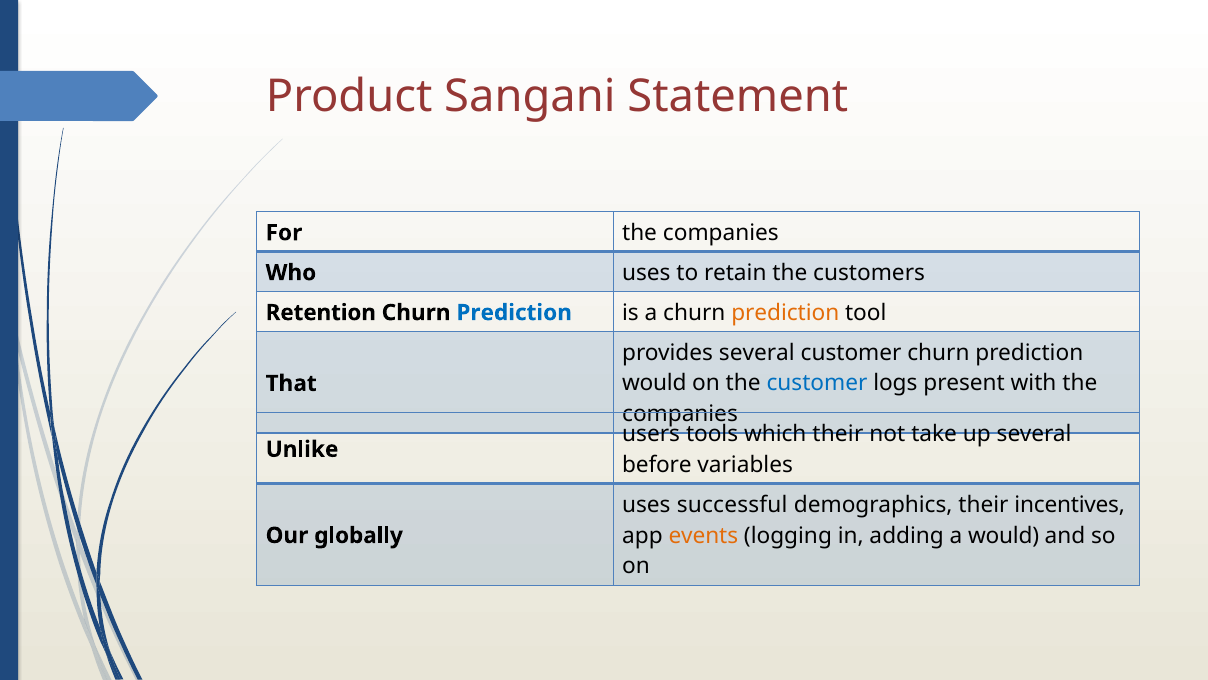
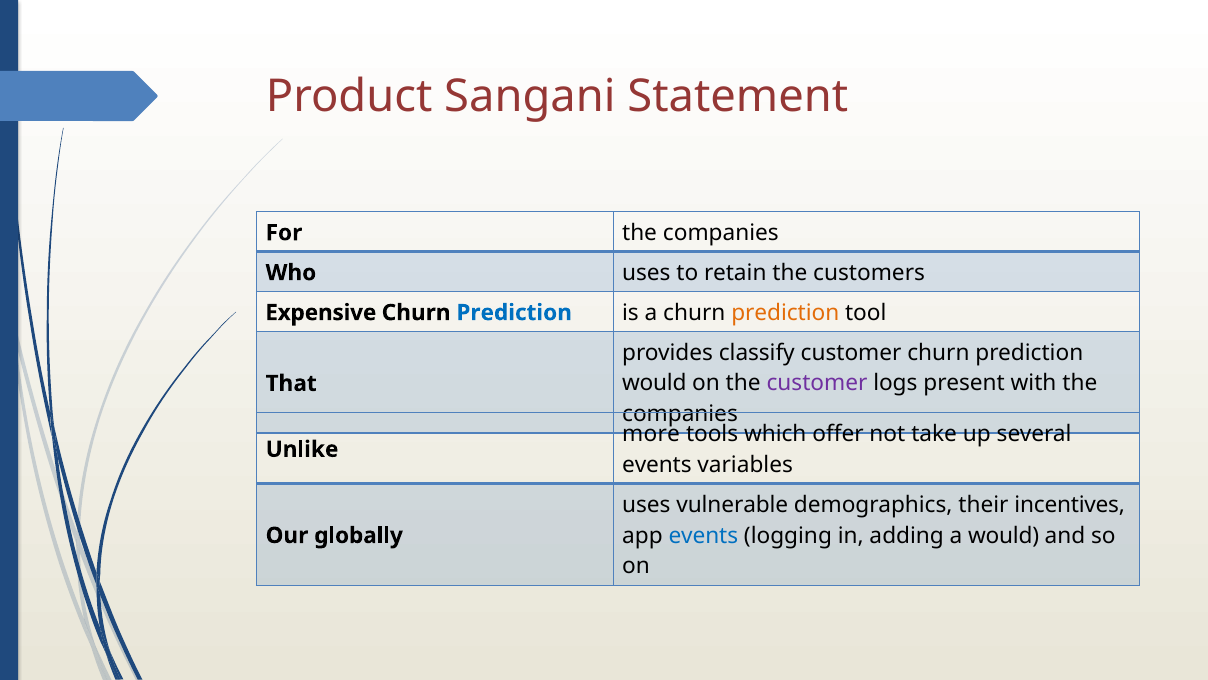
Retention: Retention -> Expensive
provides several: several -> classify
customer at (817, 383) colour: blue -> purple
users: users -> more
which their: their -> offer
before at (657, 464): before -> events
successful: successful -> vulnerable
events at (703, 535) colour: orange -> blue
